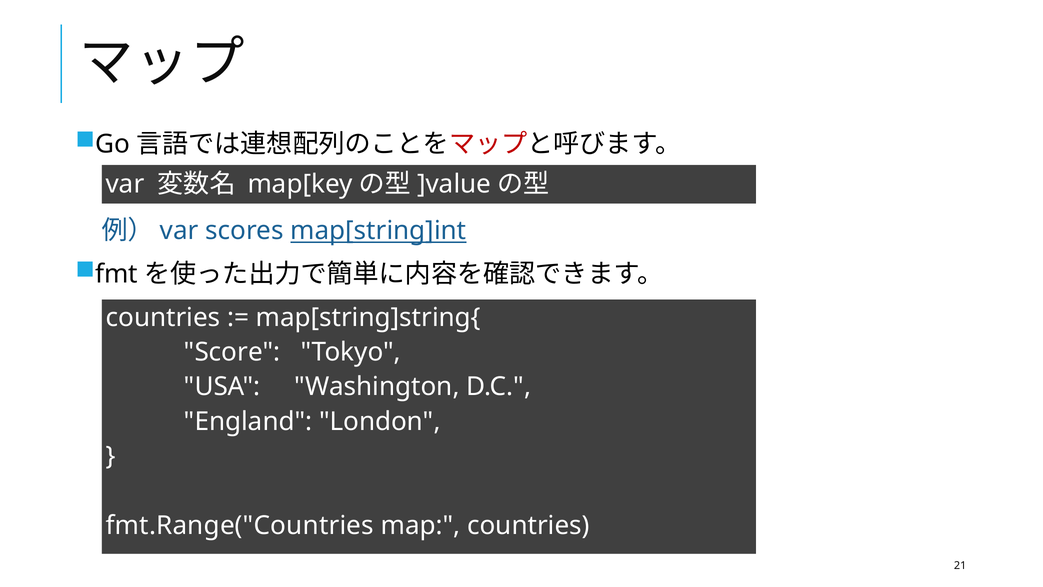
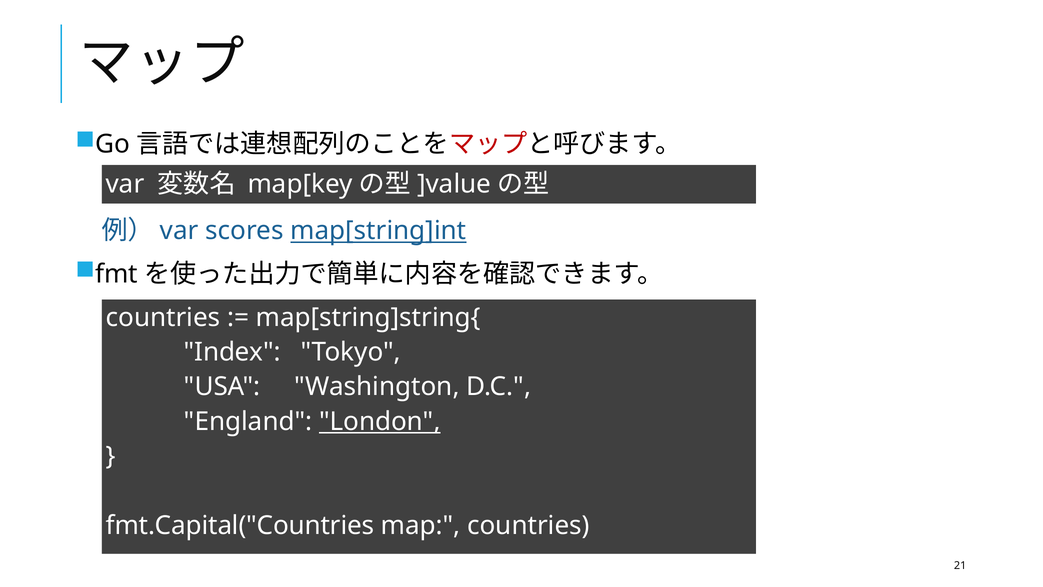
Score: Score -> Index
London underline: none -> present
fmt.Range("Countries: fmt.Range("Countries -> fmt.Capital("Countries
